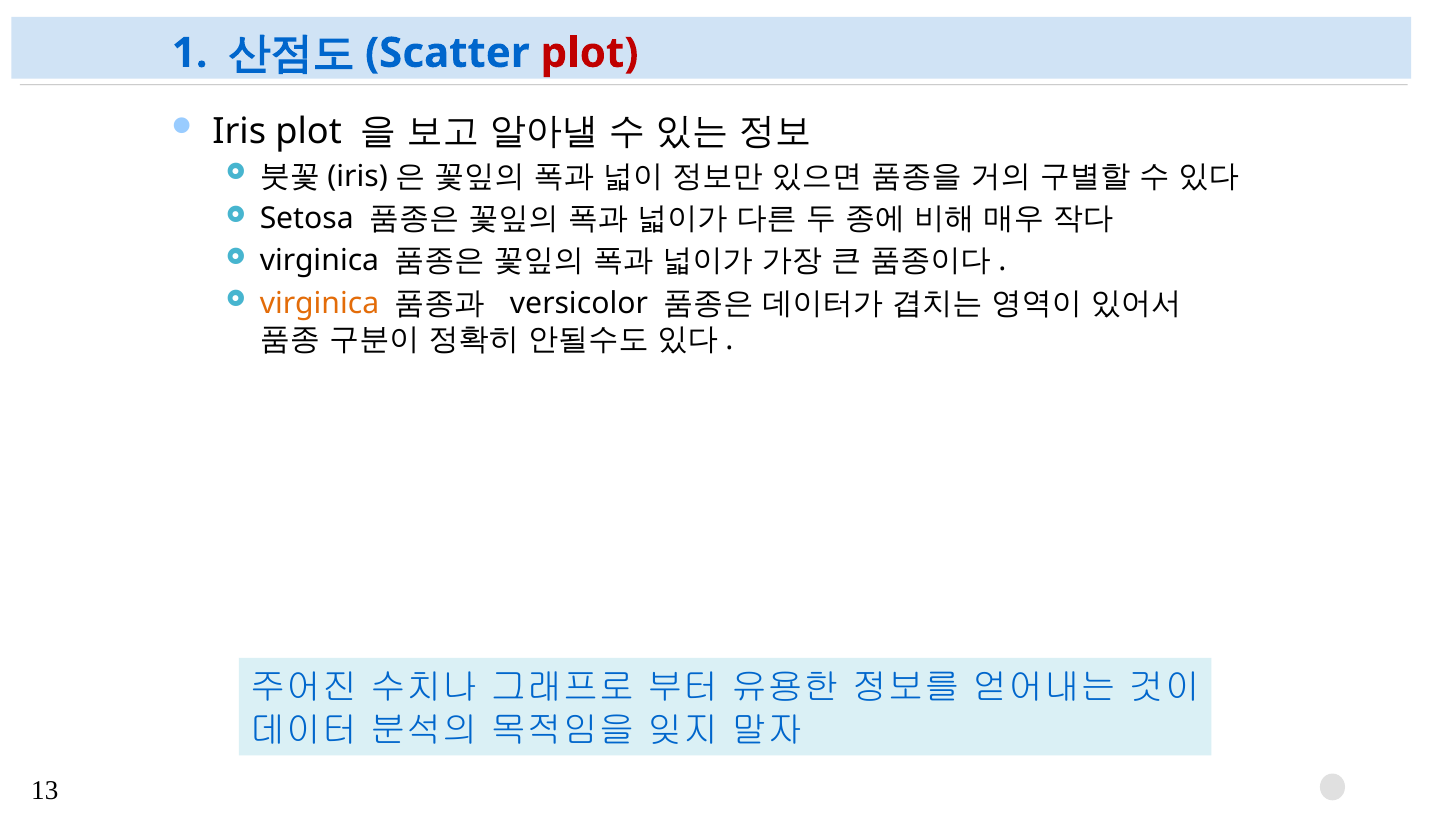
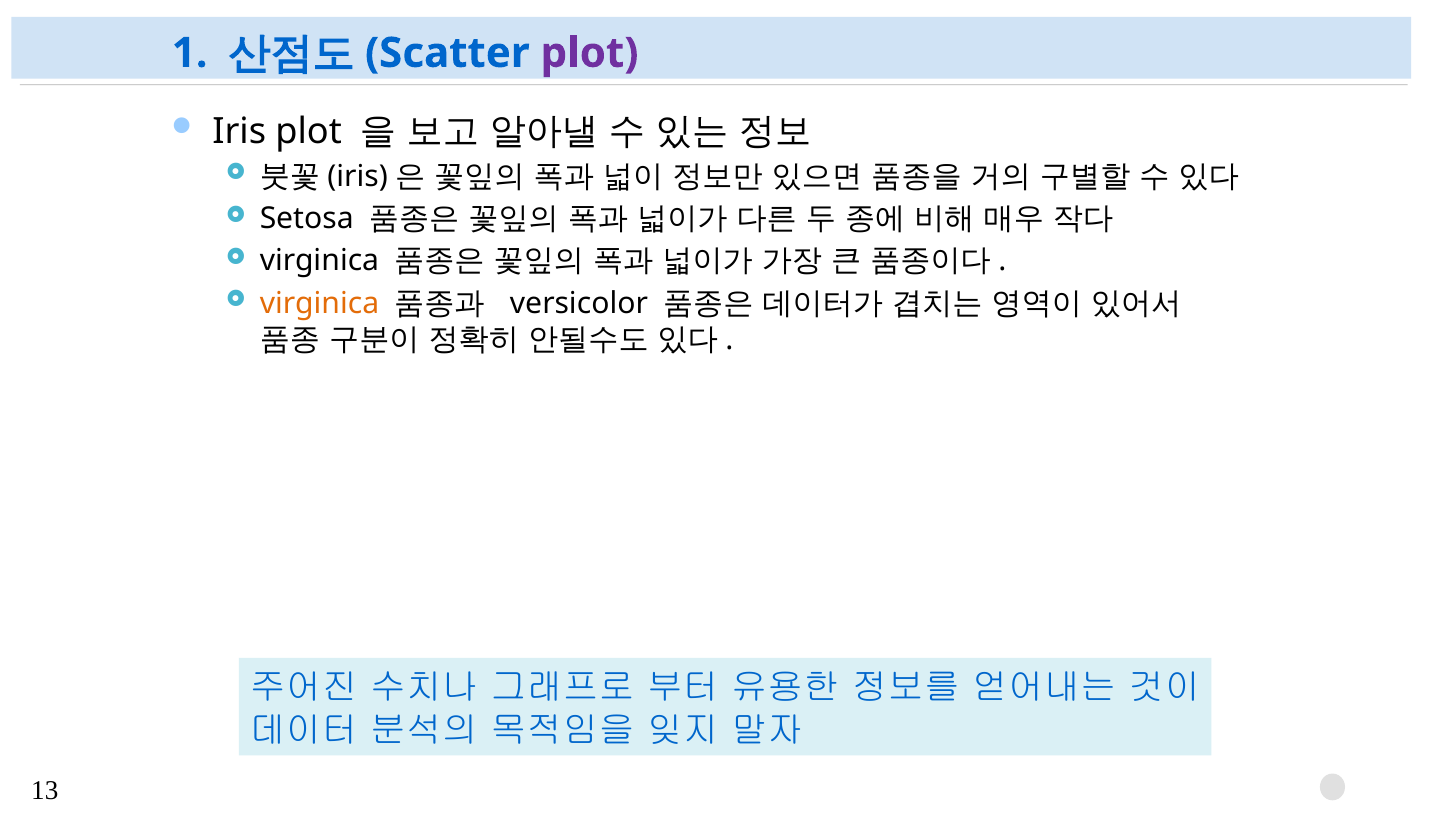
plot at (590, 53) colour: red -> purple
